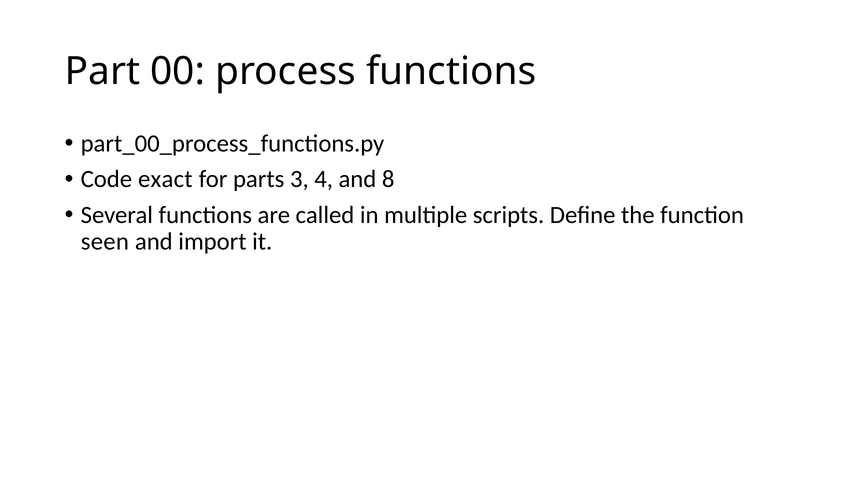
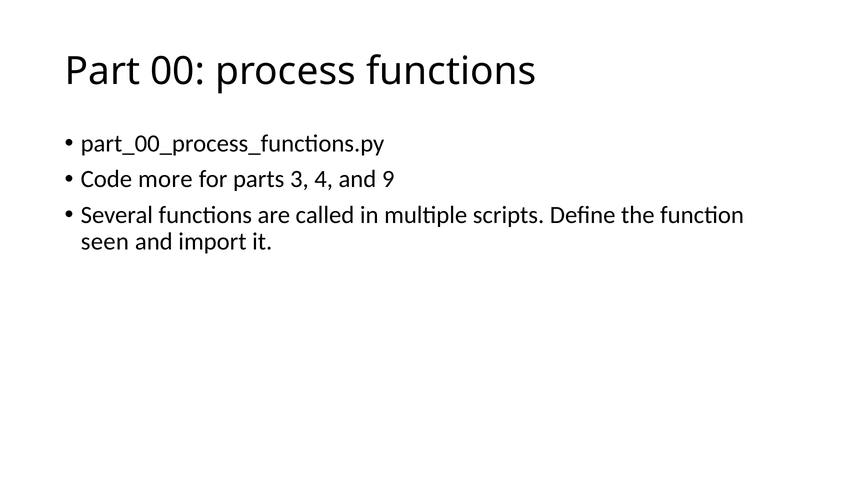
exact: exact -> more
8: 8 -> 9
